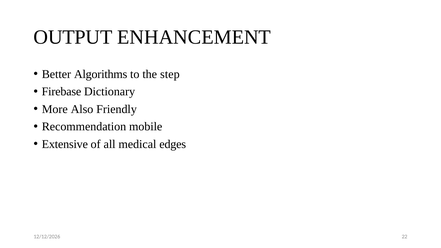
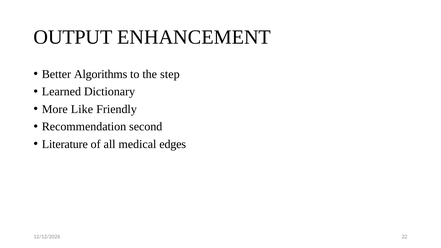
Firebase: Firebase -> Learned
Also: Also -> Like
mobile: mobile -> second
Extensive: Extensive -> Literature
